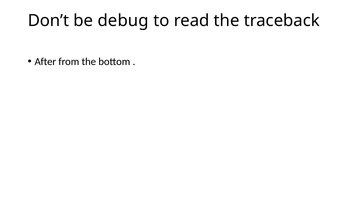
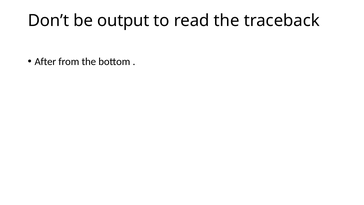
debug: debug -> output
